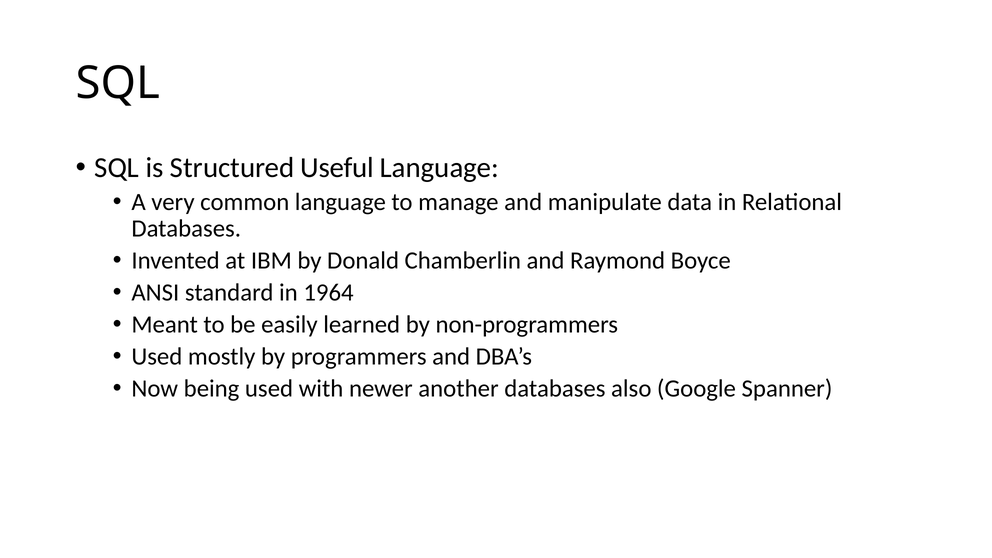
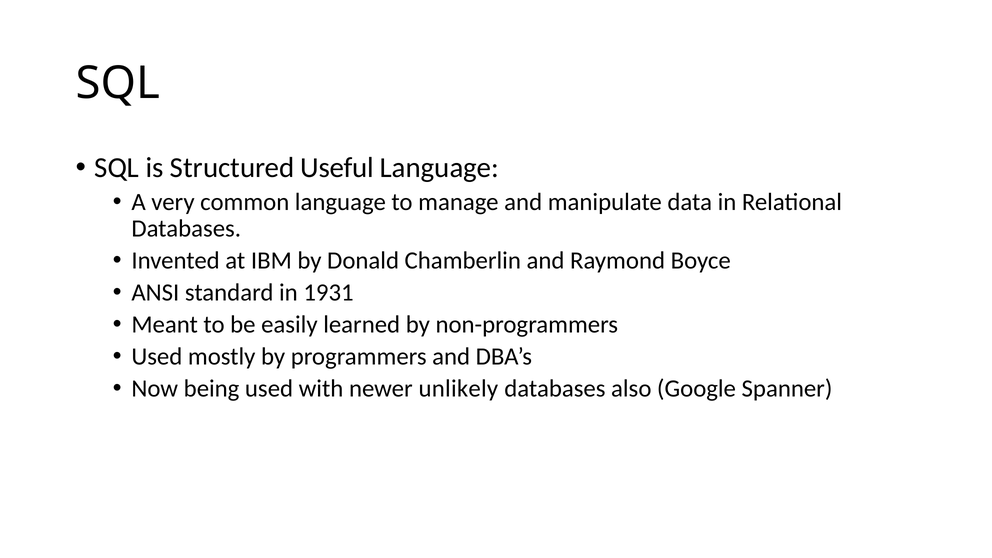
1964: 1964 -> 1931
another: another -> unlikely
